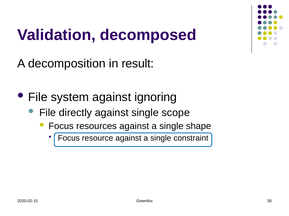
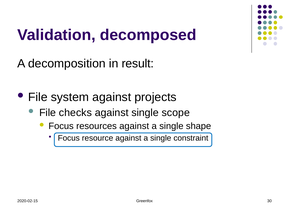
ignoring: ignoring -> projects
directly: directly -> checks
